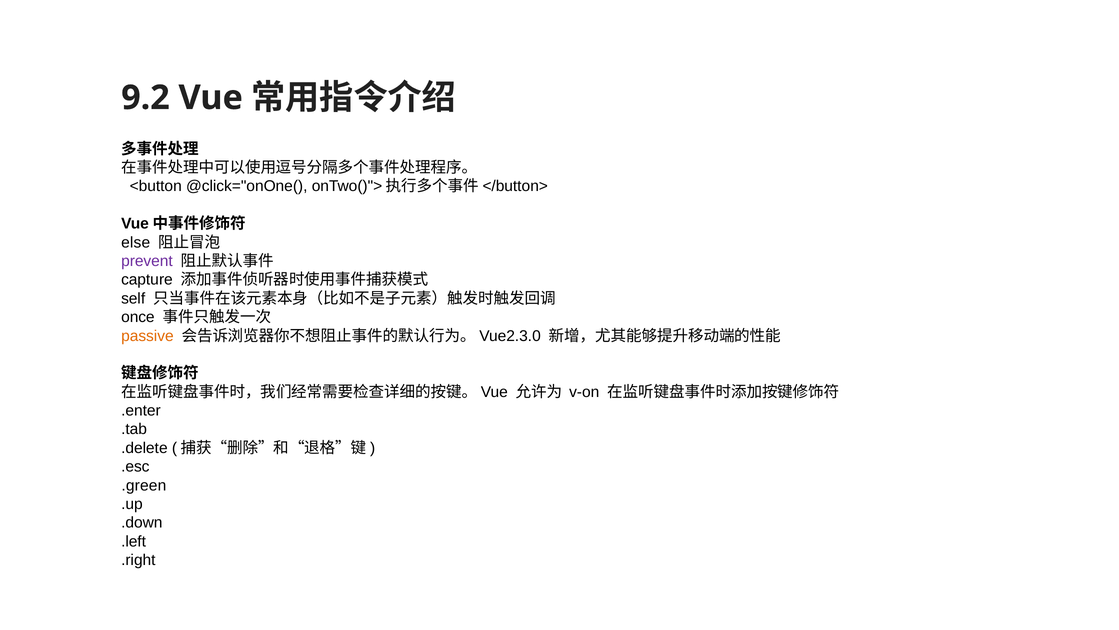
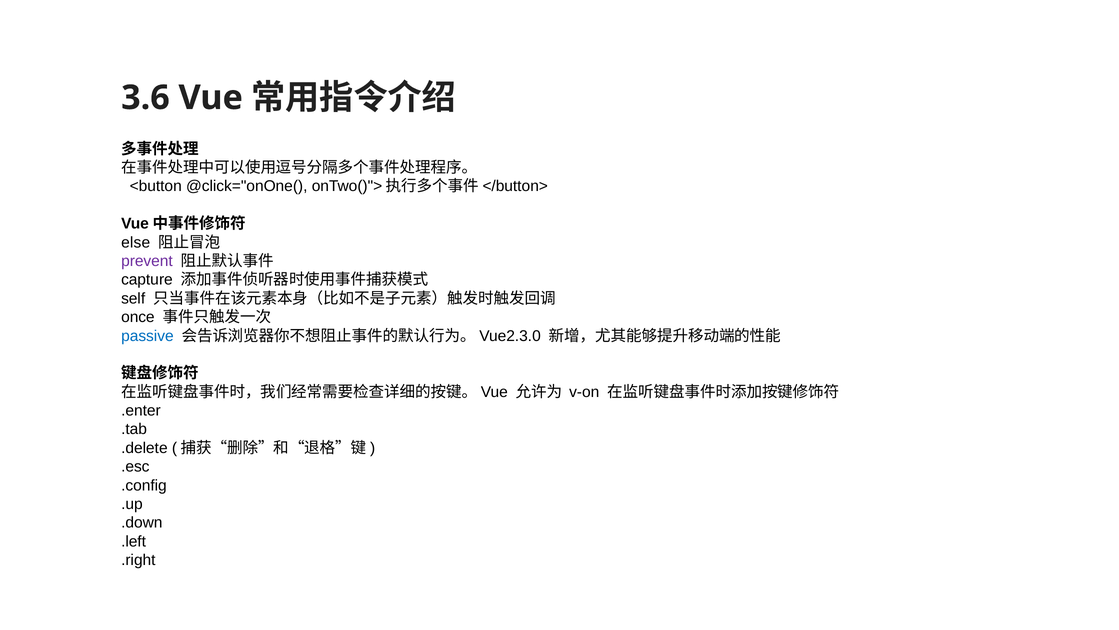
9.2: 9.2 -> 3.6
passive colour: orange -> blue
.green: .green -> .config
